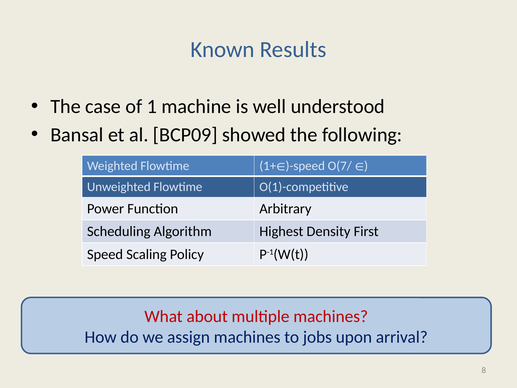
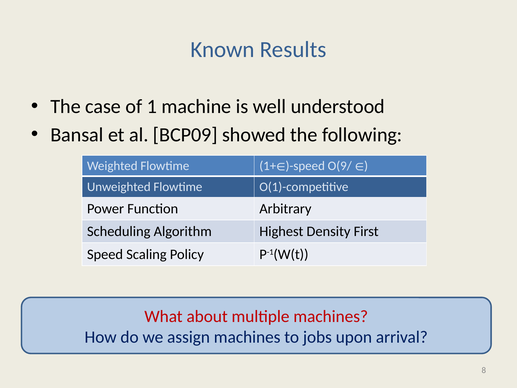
O(7/: O(7/ -> O(9/
